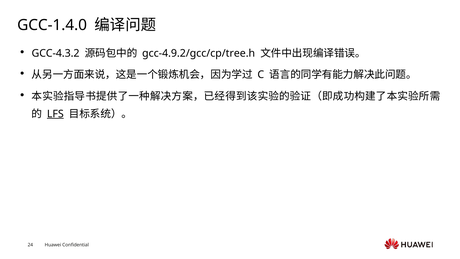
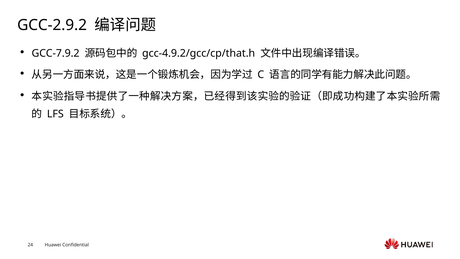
GCC-1.4.0: GCC-1.4.0 -> GCC-2.9.2
GCC-4.3.2: GCC-4.3.2 -> GCC-7.9.2
gcc-4.9.2/gcc/cp/tree.h: gcc-4.9.2/gcc/cp/tree.h -> gcc-4.9.2/gcc/cp/that.h
LFS underline: present -> none
